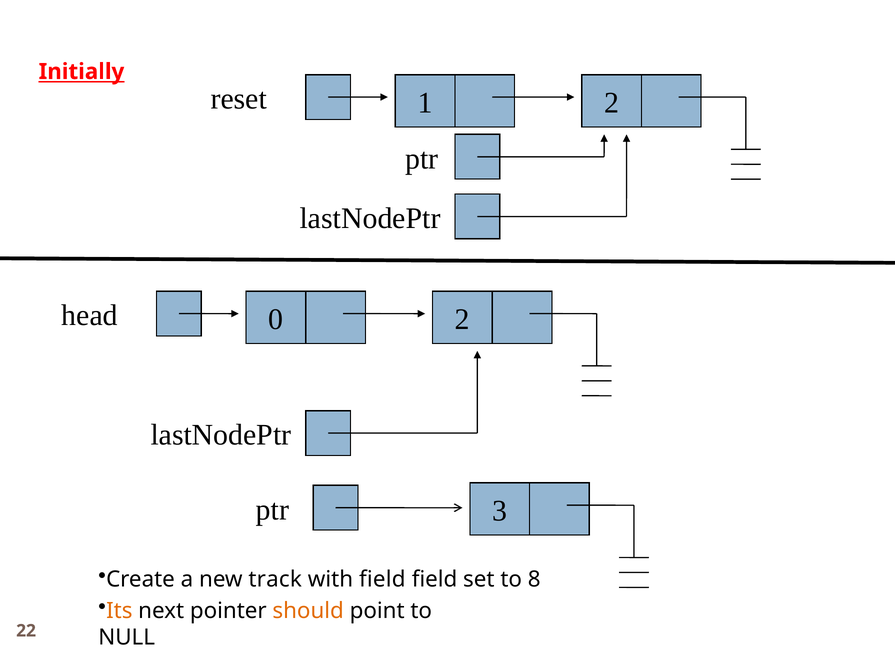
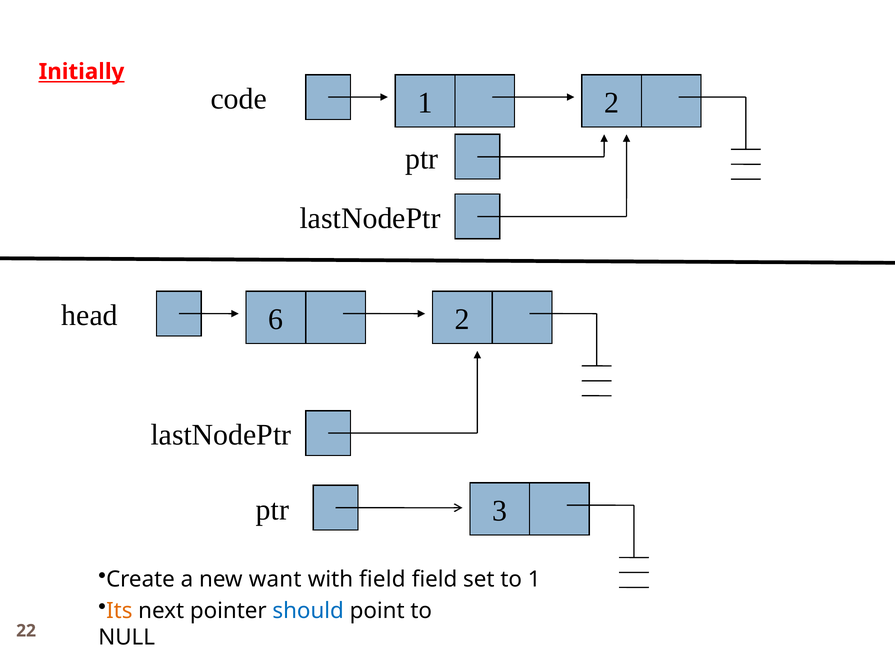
reset: reset -> code
0: 0 -> 6
track: track -> want
to 8: 8 -> 1
should colour: orange -> blue
